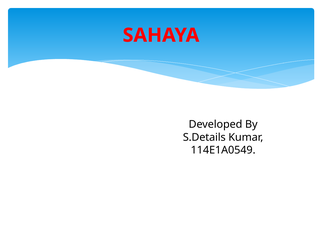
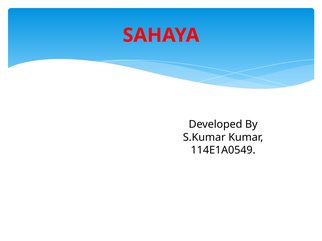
S.Details: S.Details -> S.Kumar
